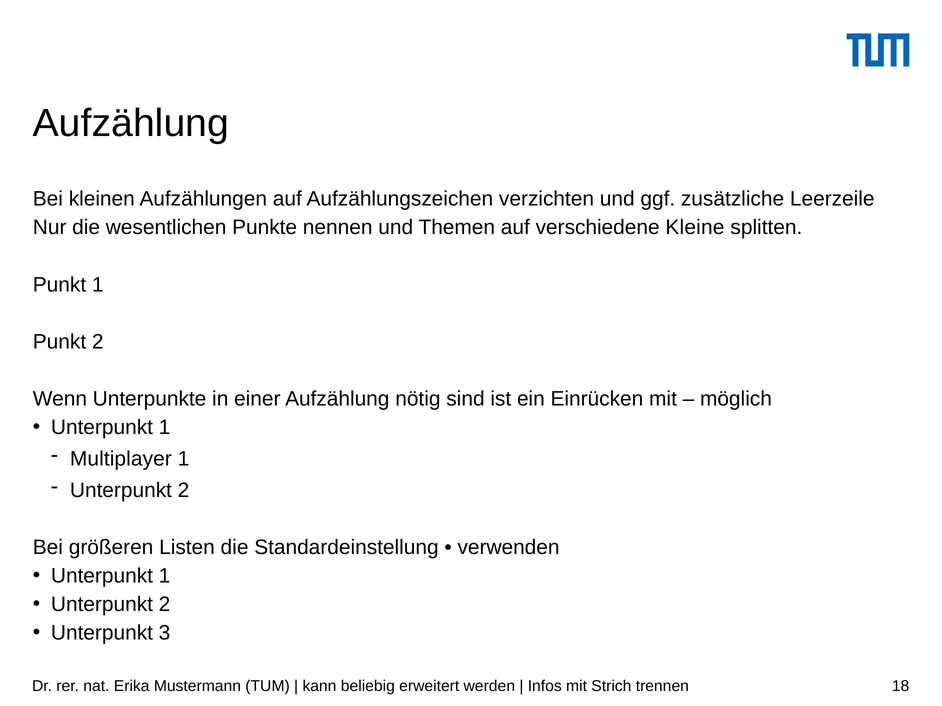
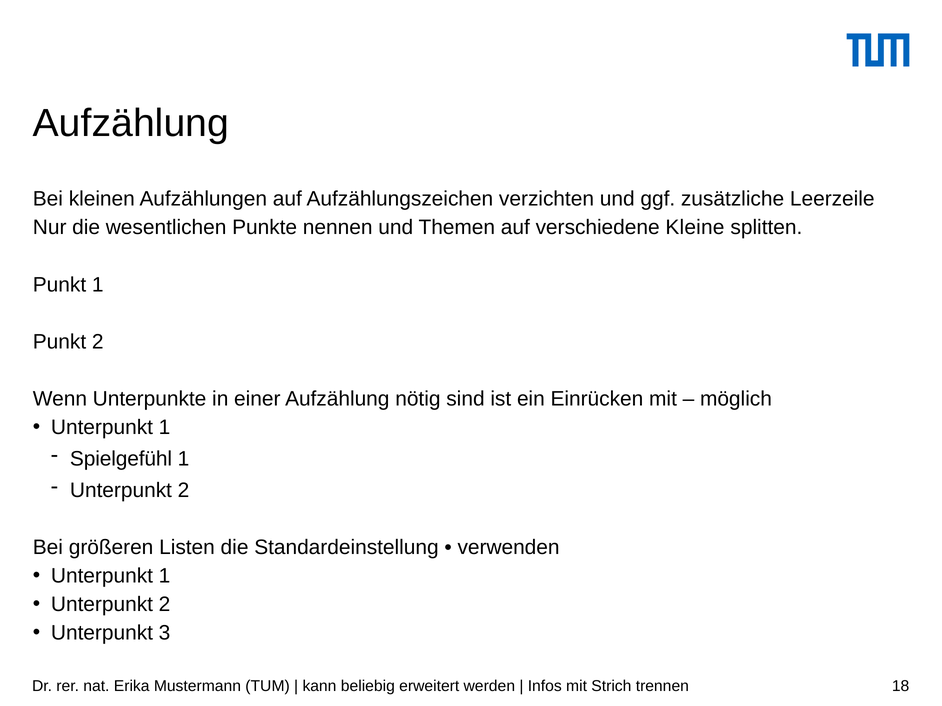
Multiplayer: Multiplayer -> Spielgefühl
